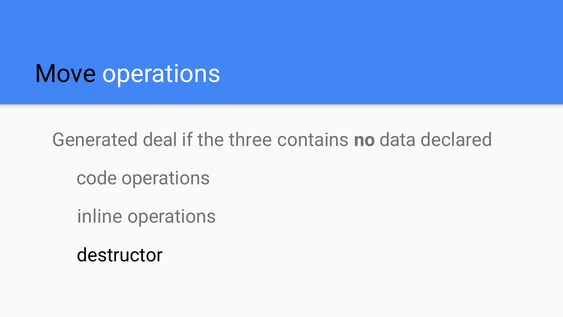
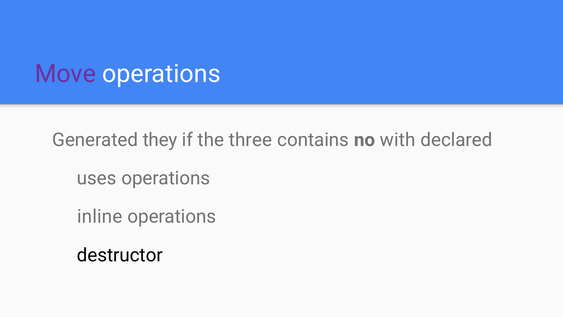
Move colour: black -> purple
deal: deal -> they
data: data -> with
code: code -> uses
